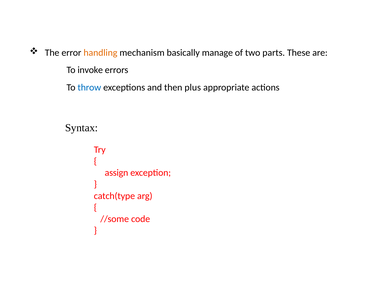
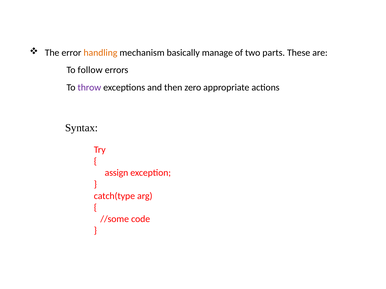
invoke: invoke -> follow
throw colour: blue -> purple
plus: plus -> zero
